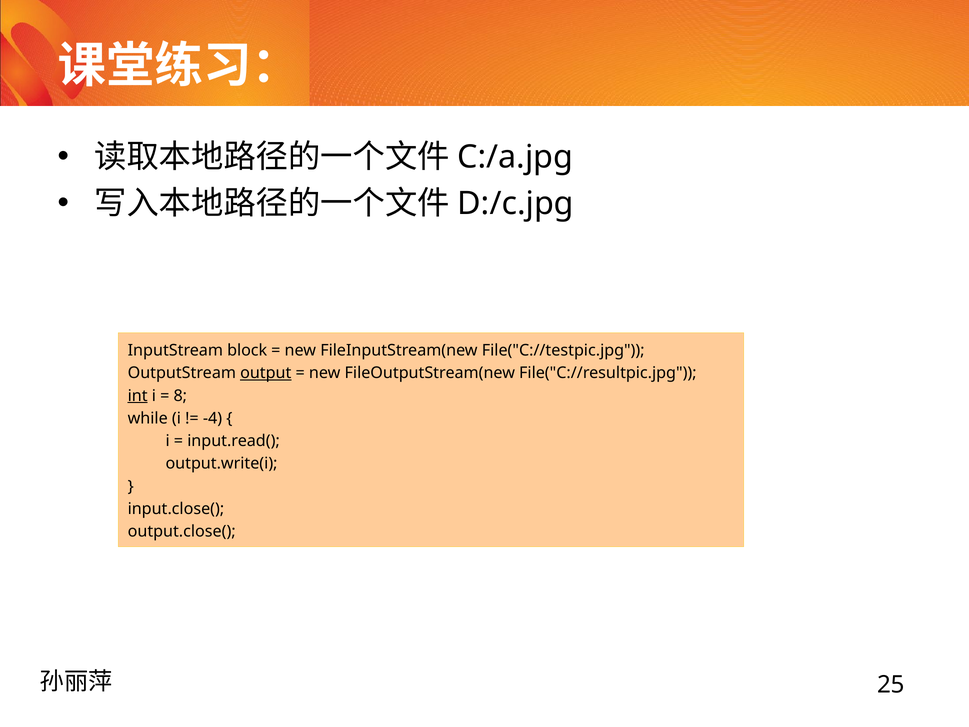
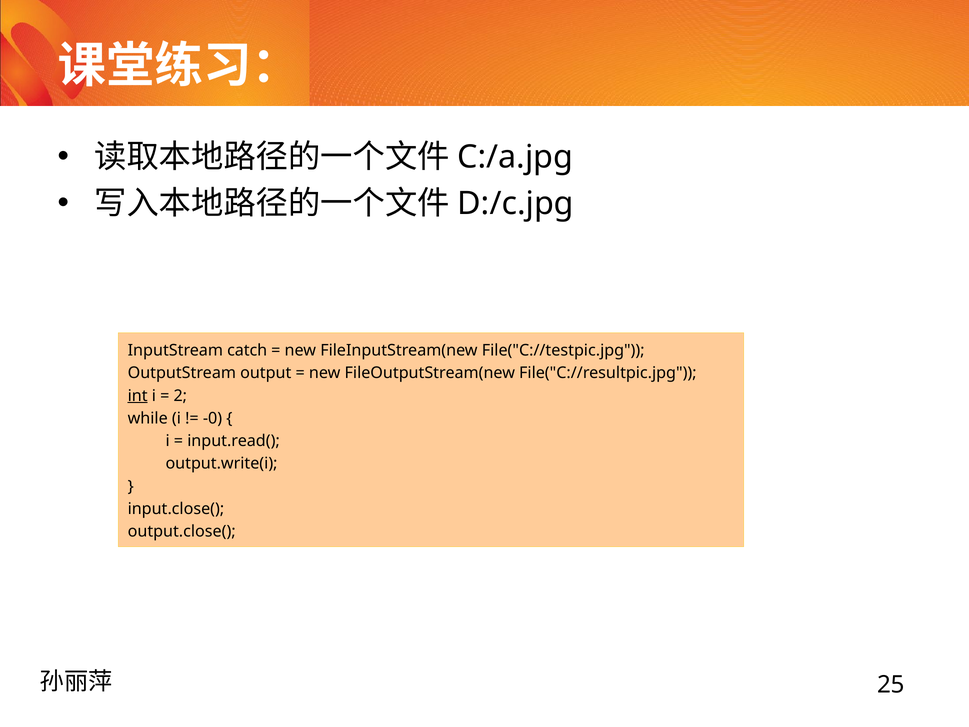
block: block -> catch
output underline: present -> none
8: 8 -> 2
-4: -4 -> -0
